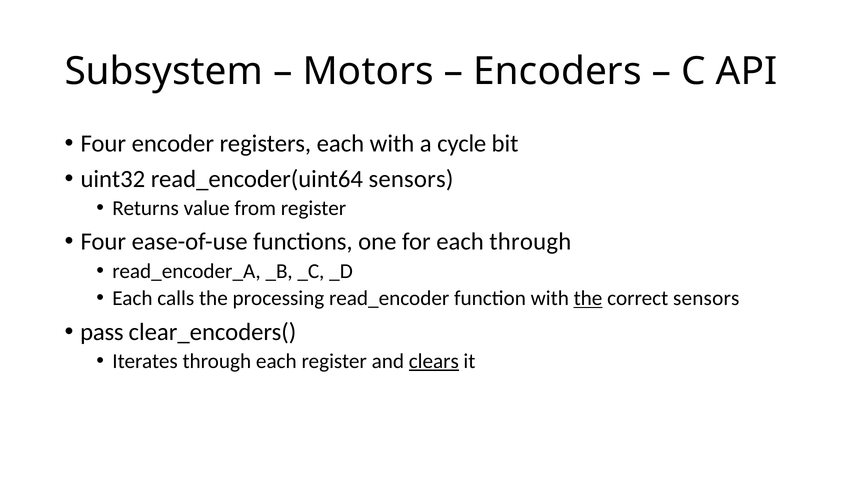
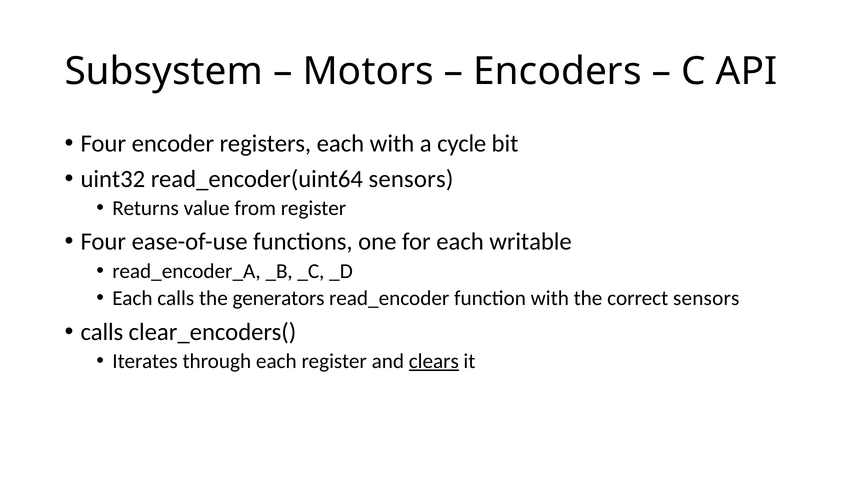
each through: through -> writable
processing: processing -> generators
the at (588, 298) underline: present -> none
pass at (102, 332): pass -> calls
